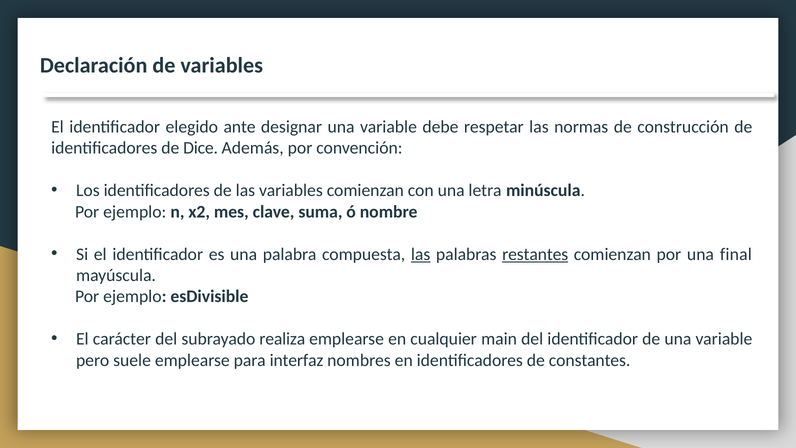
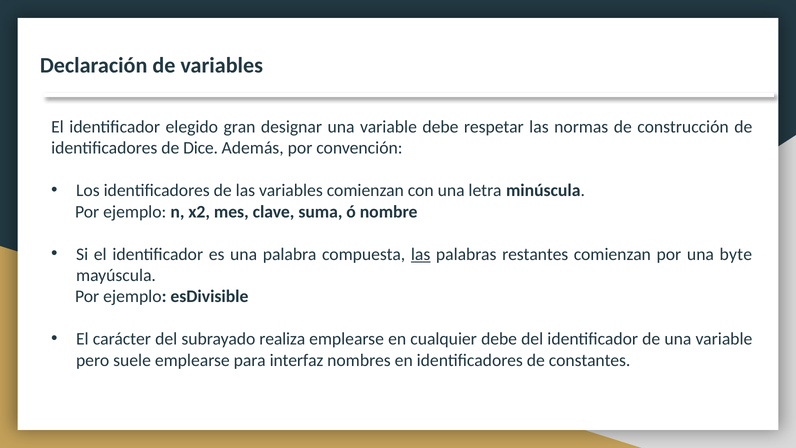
ante: ante -> gran
restantes underline: present -> none
final: final -> byte
cualquier main: main -> debe
